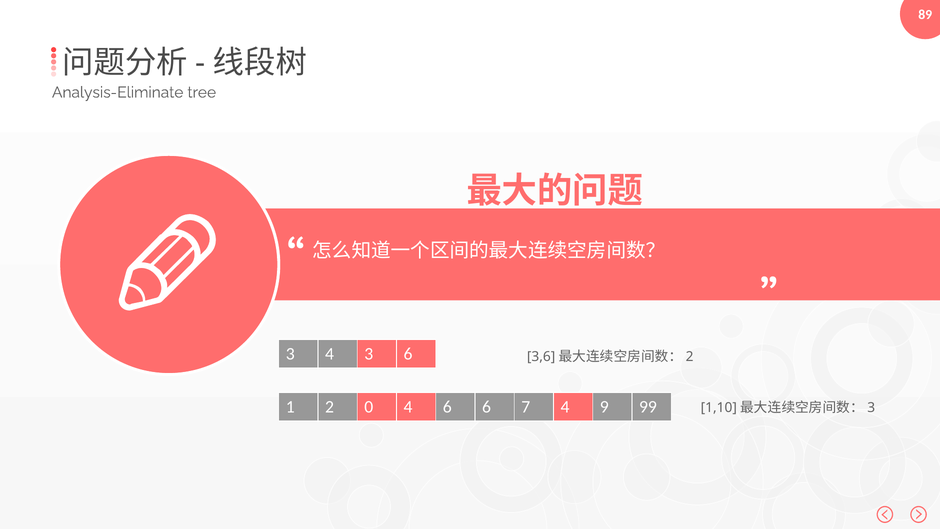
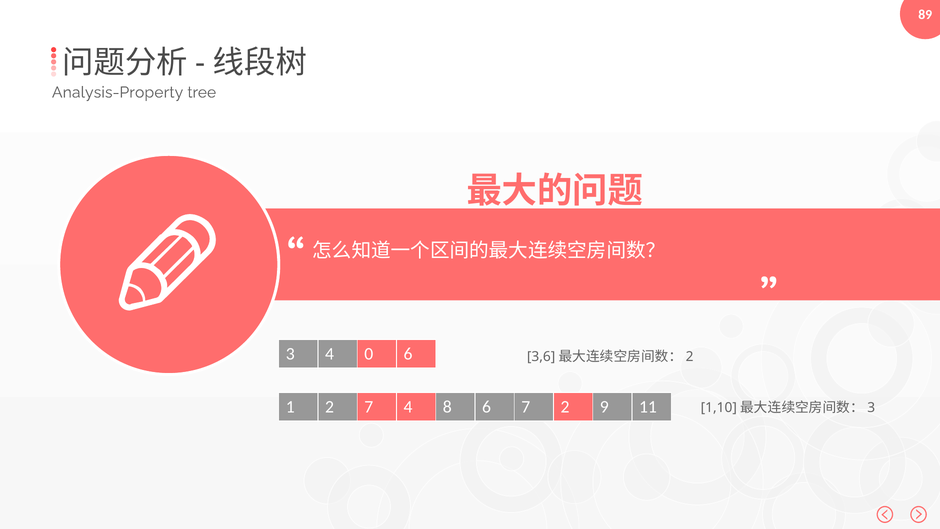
Analysis-Eliminate: Analysis-Eliminate -> Analysis-Property
4 3: 3 -> 0
2 0: 0 -> 7
4 6: 6 -> 8
7 4: 4 -> 2
99: 99 -> 11
